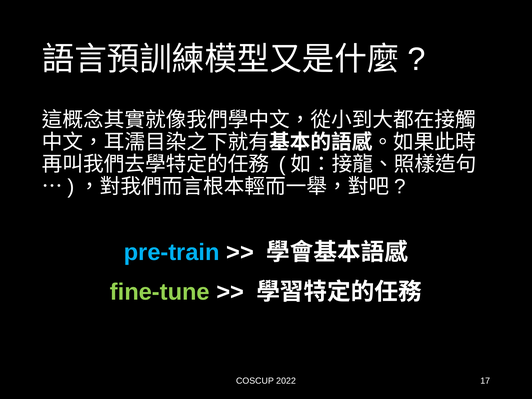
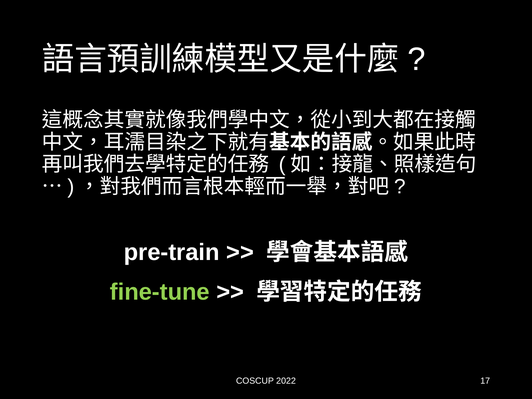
pre-train colour: light blue -> white
